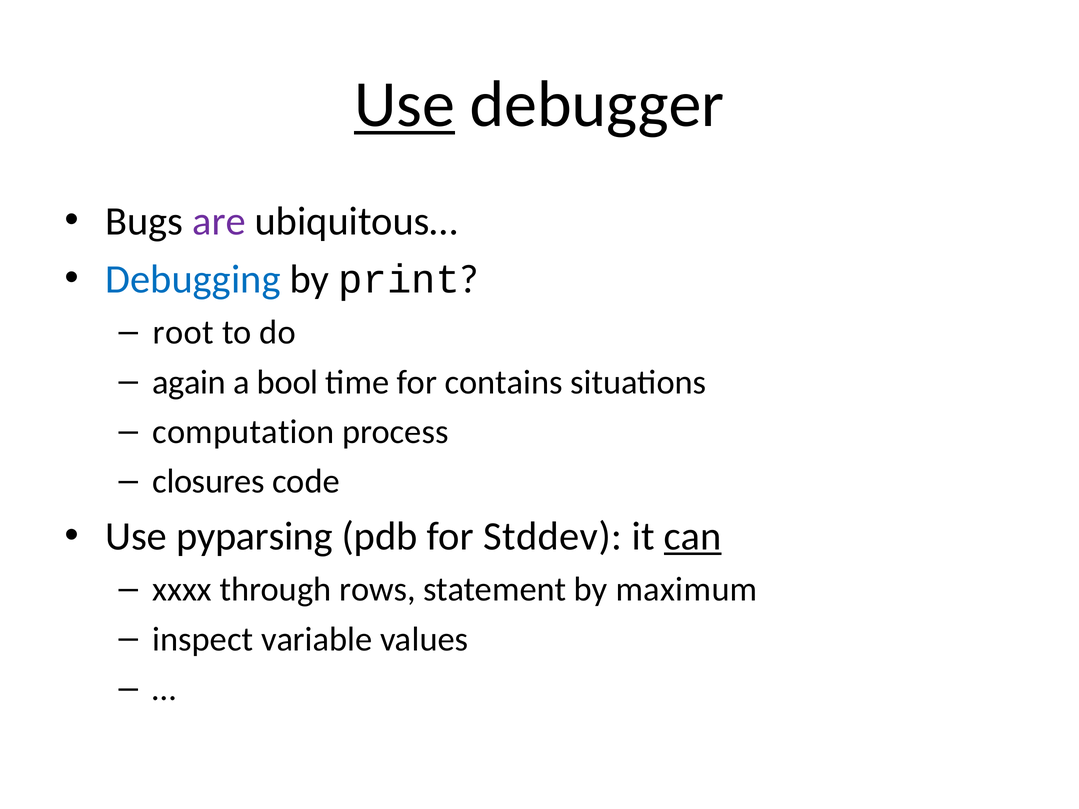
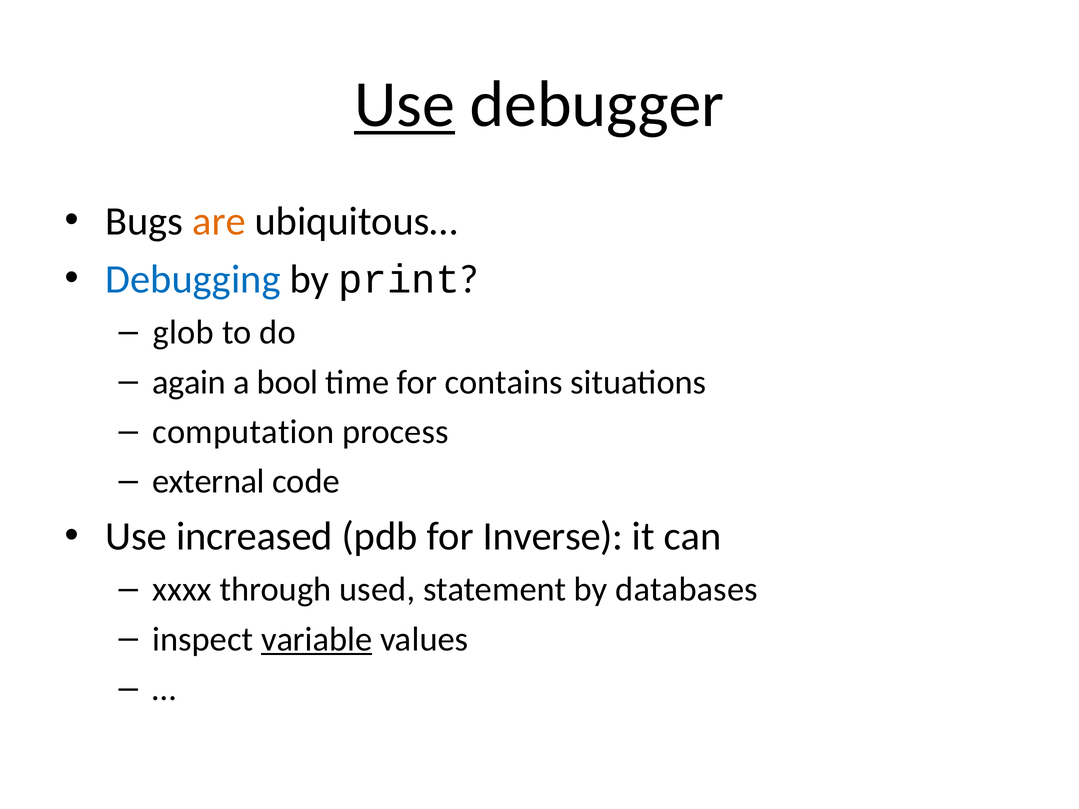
are colour: purple -> orange
root: root -> glob
closures: closures -> external
pyparsing: pyparsing -> increased
Stddev: Stddev -> Inverse
can underline: present -> none
rows: rows -> used
maximum: maximum -> databases
variable underline: none -> present
